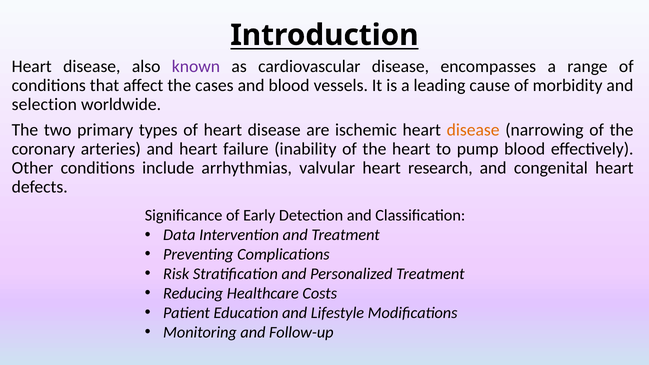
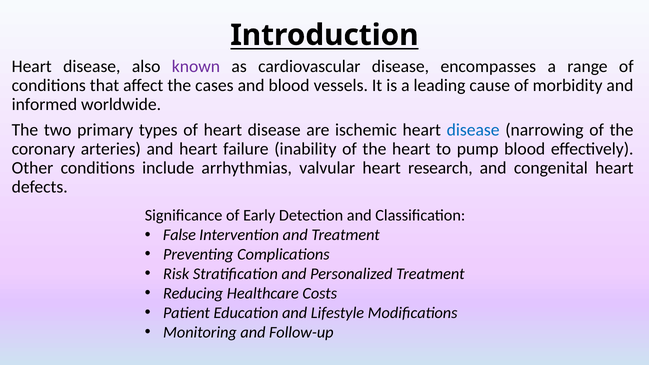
selection: selection -> informed
disease at (473, 130) colour: orange -> blue
Data: Data -> False
